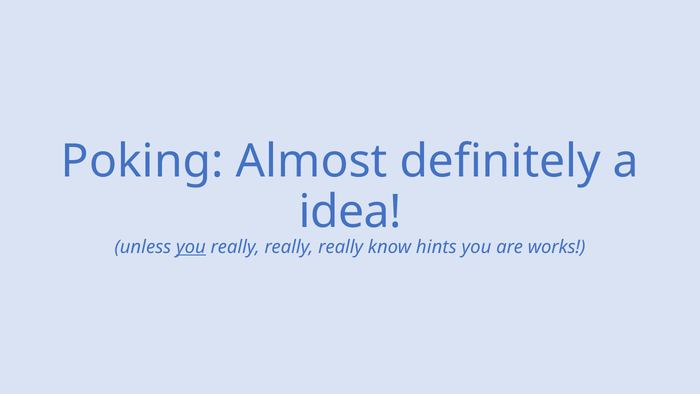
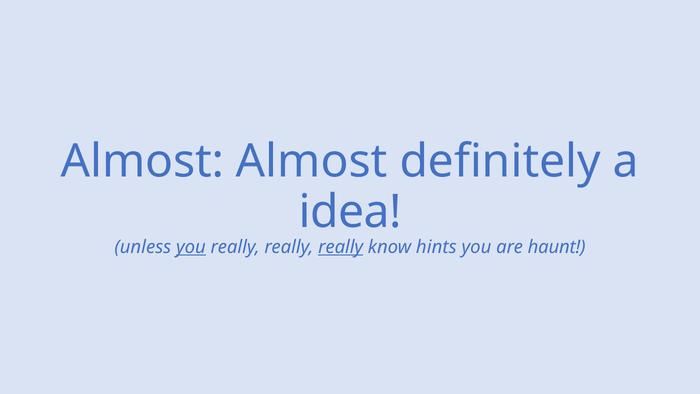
Poking at (142, 162): Poking -> Almost
really at (341, 247) underline: none -> present
works: works -> haunt
